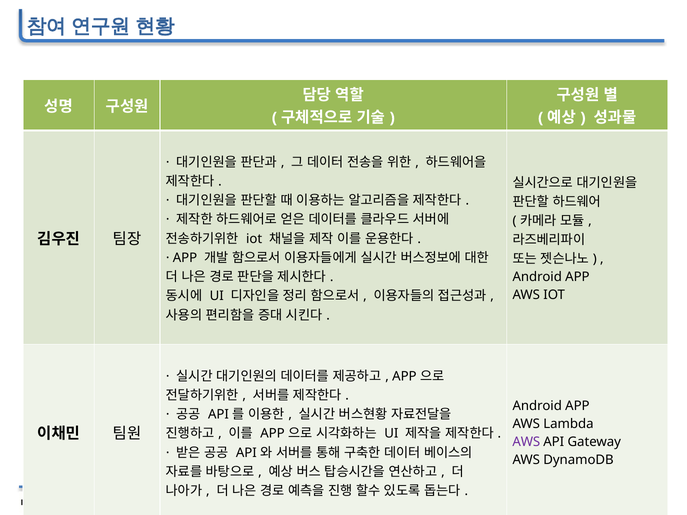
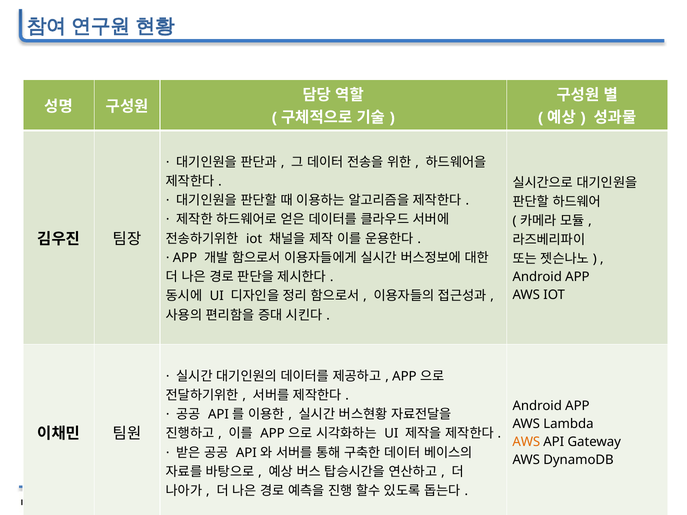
AWS at (526, 442) colour: purple -> orange
